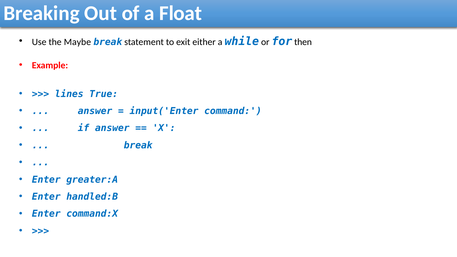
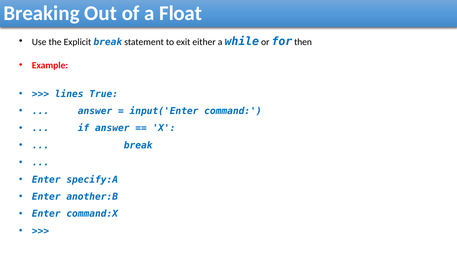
Maybe: Maybe -> Explicit
greater:A: greater:A -> specify:A
handled:B: handled:B -> another:B
